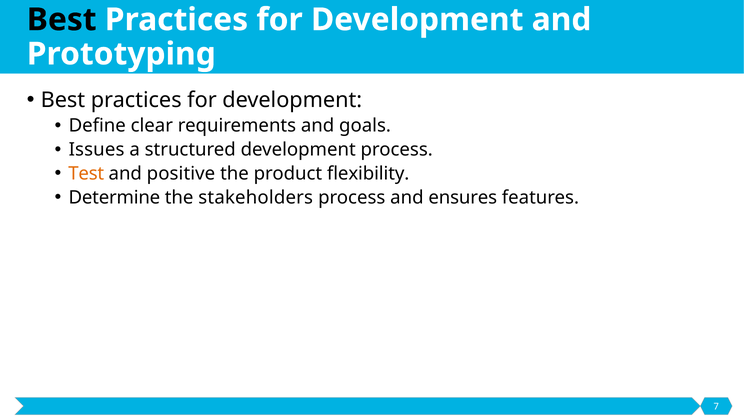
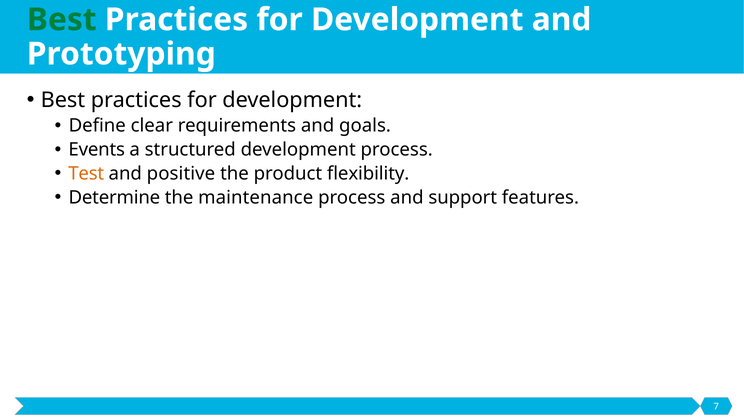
Best at (62, 20) colour: black -> green
Issues: Issues -> Events
stakeholders: stakeholders -> maintenance
ensures: ensures -> support
